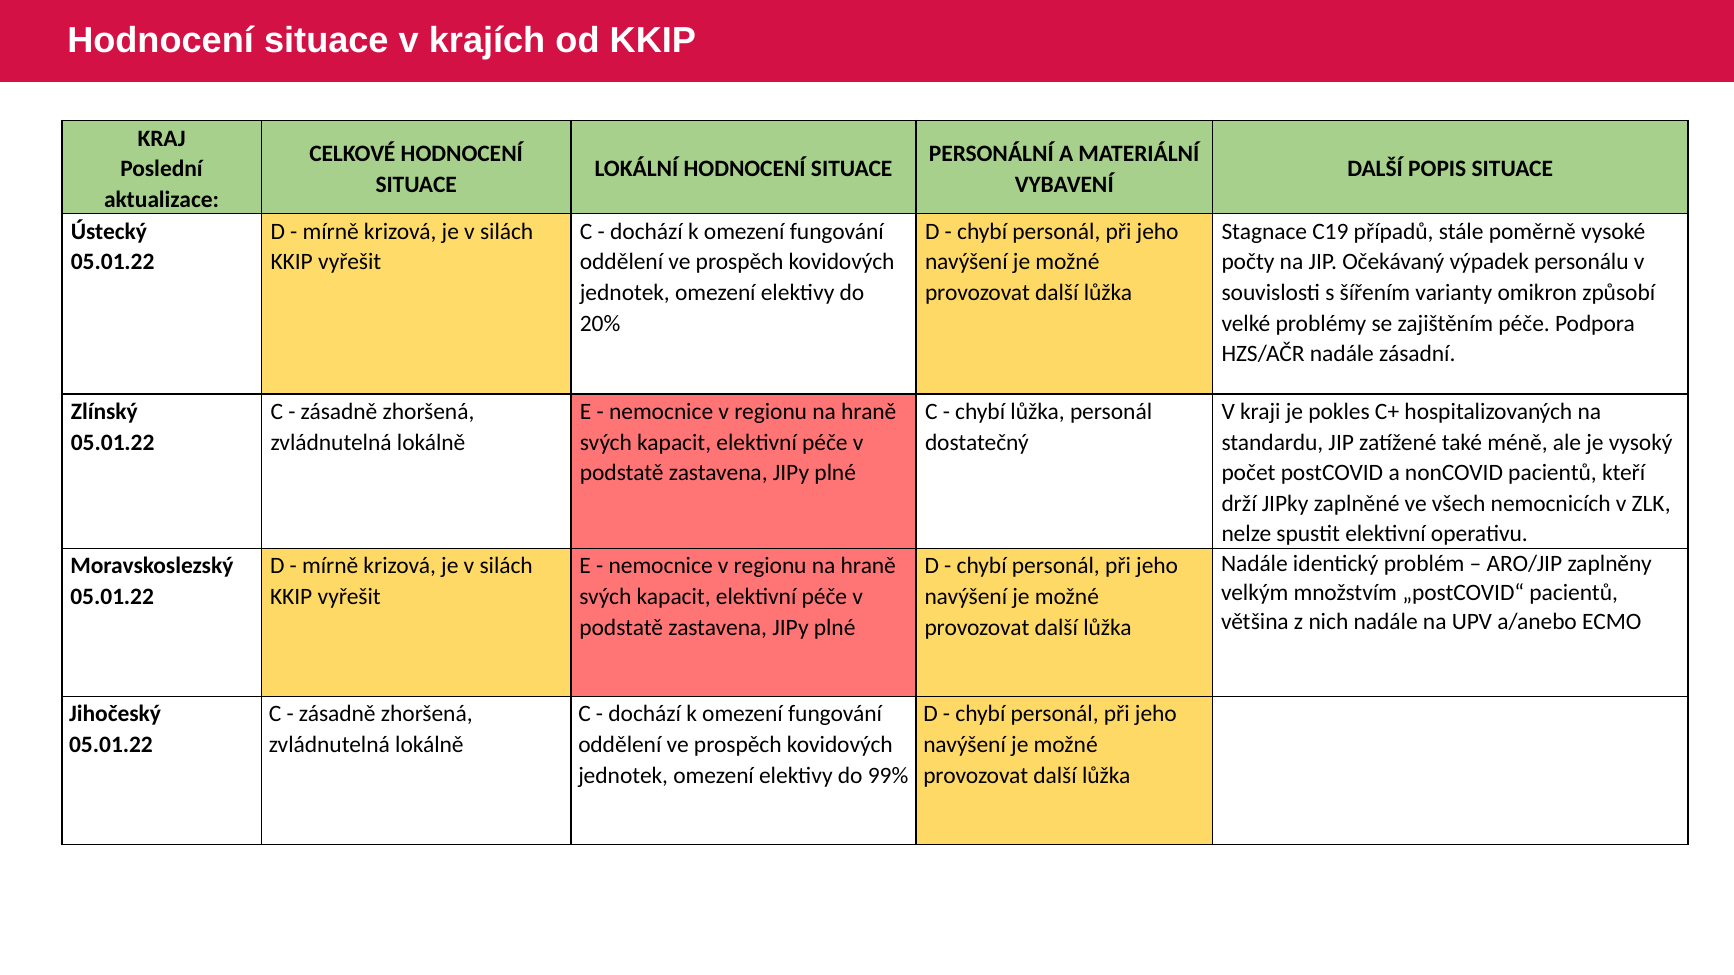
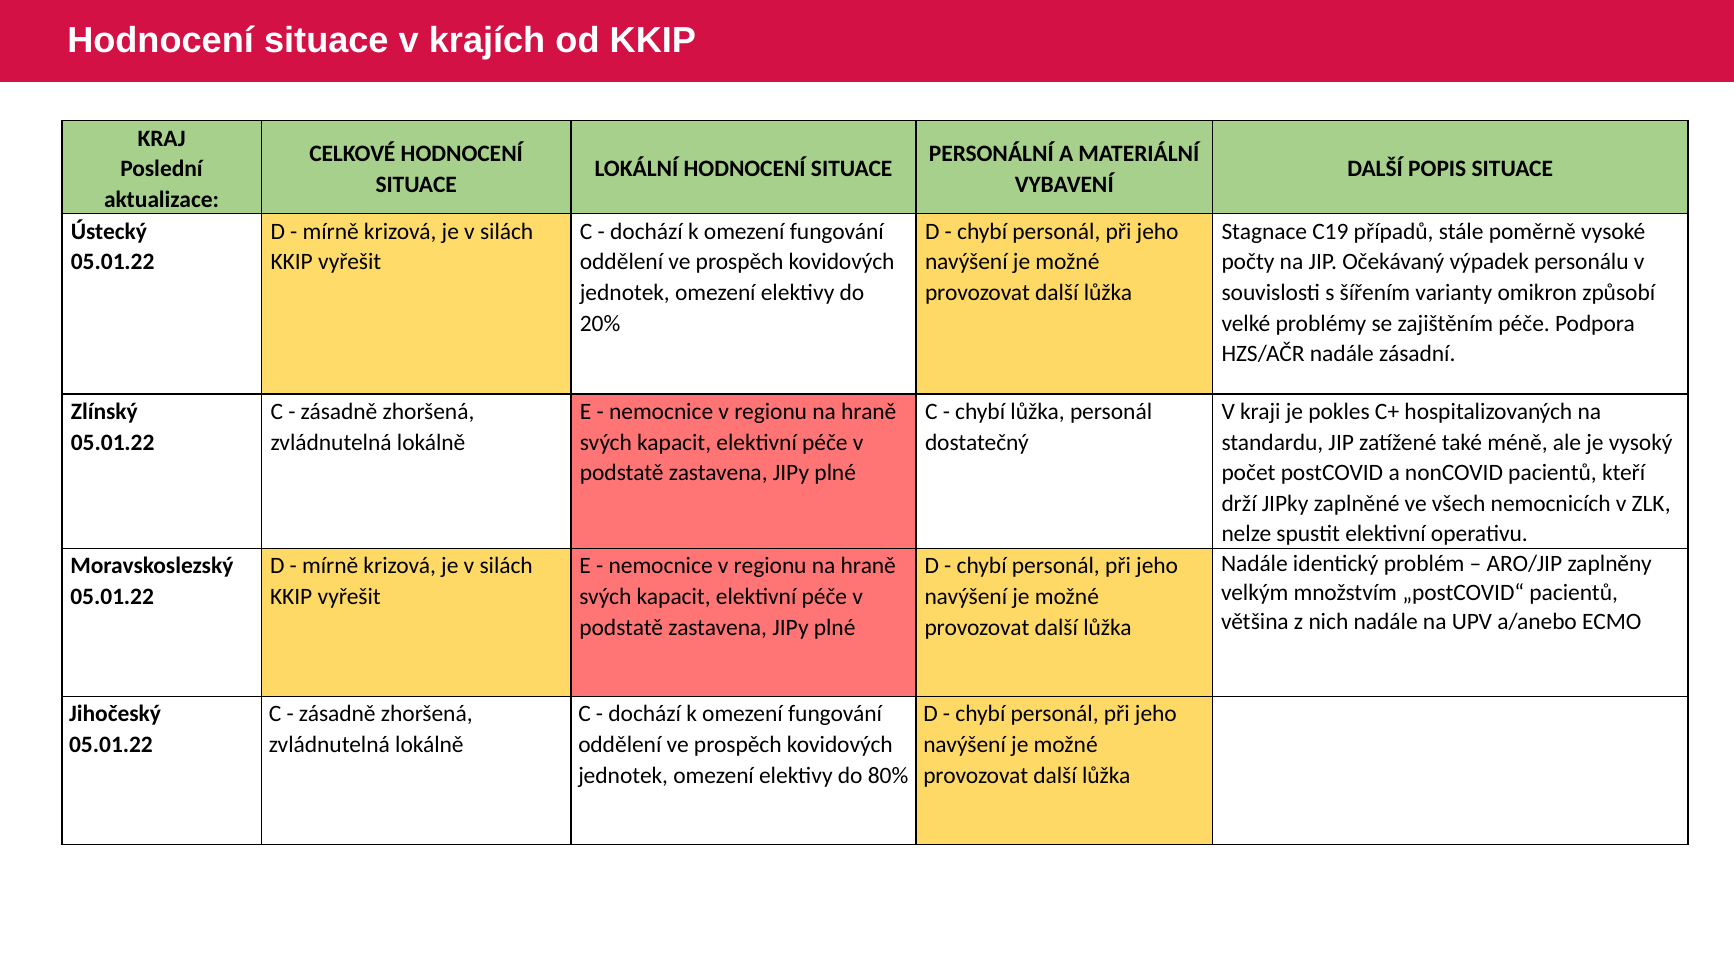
99%: 99% -> 80%
